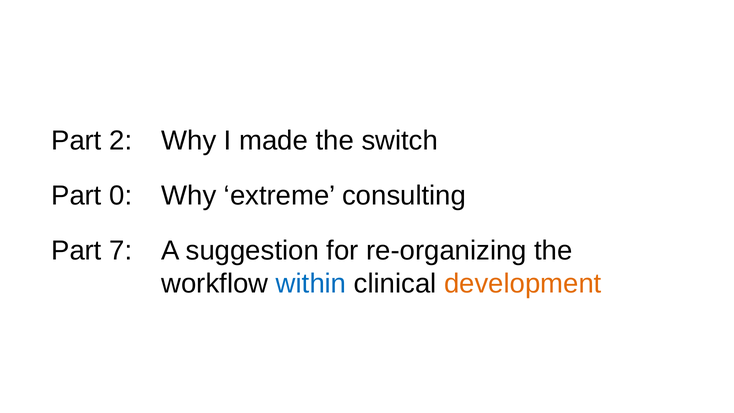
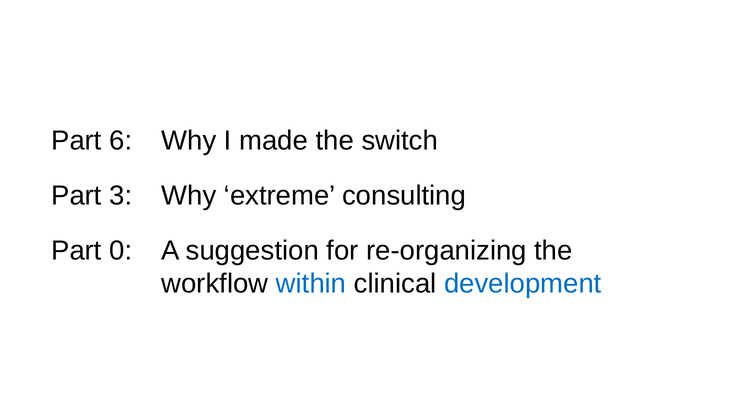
2: 2 -> 6
0: 0 -> 3
7: 7 -> 0
development colour: orange -> blue
